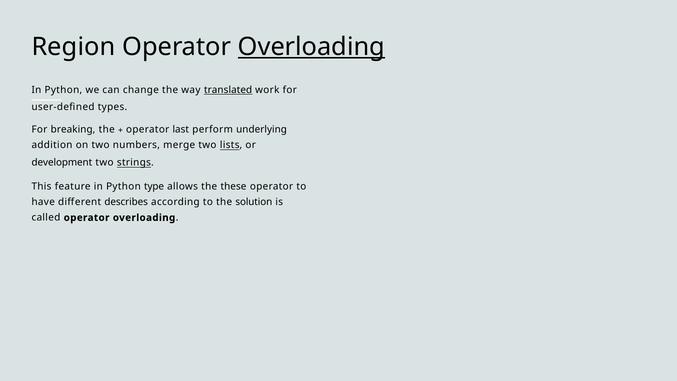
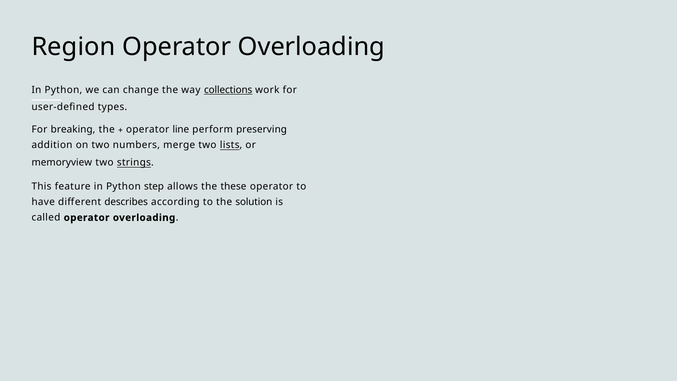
Overloading at (311, 47) underline: present -> none
translated: translated -> collections
last: last -> line
underlying: underlying -> preserving
development: development -> memoryview
type: type -> step
